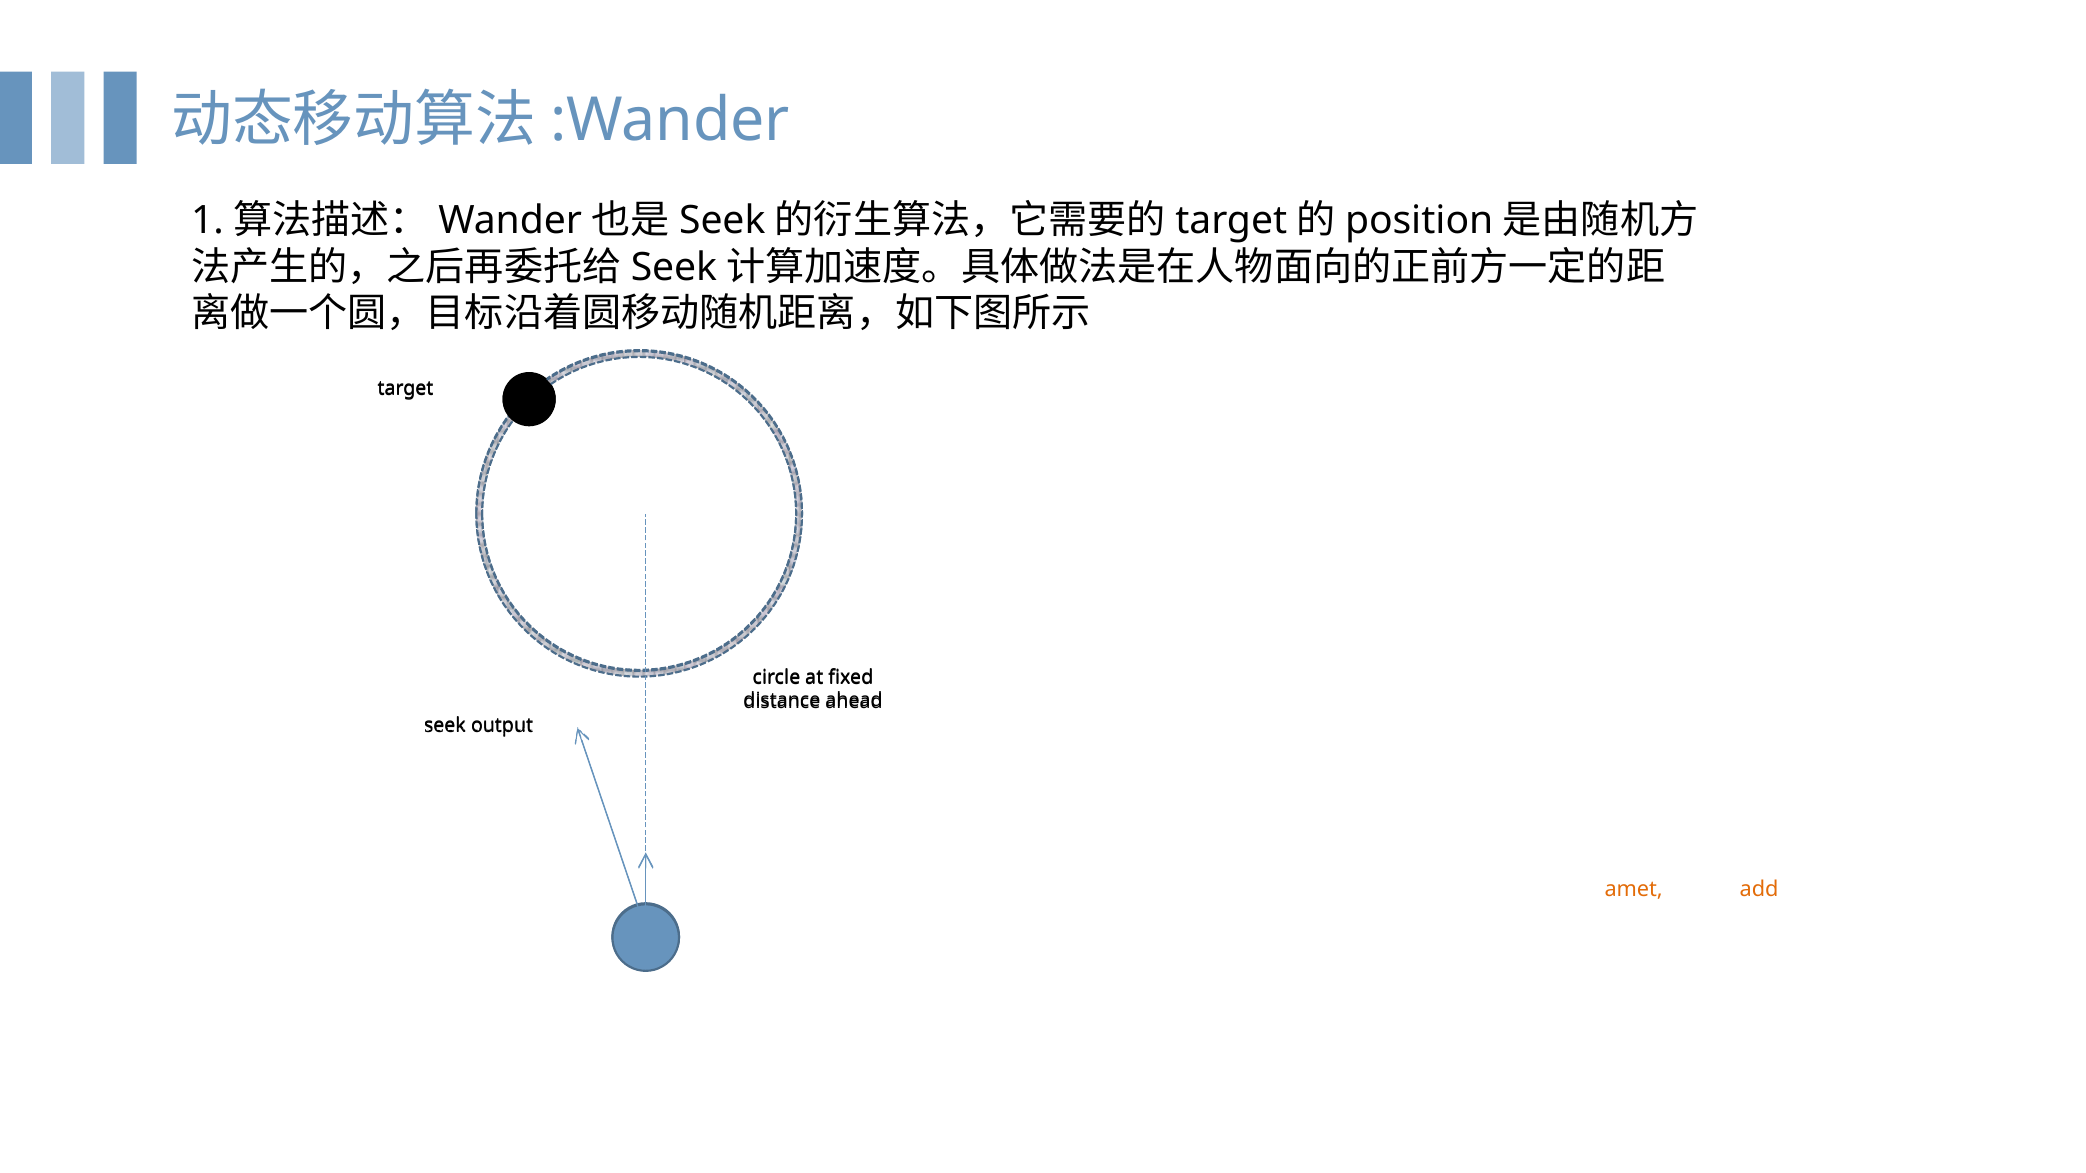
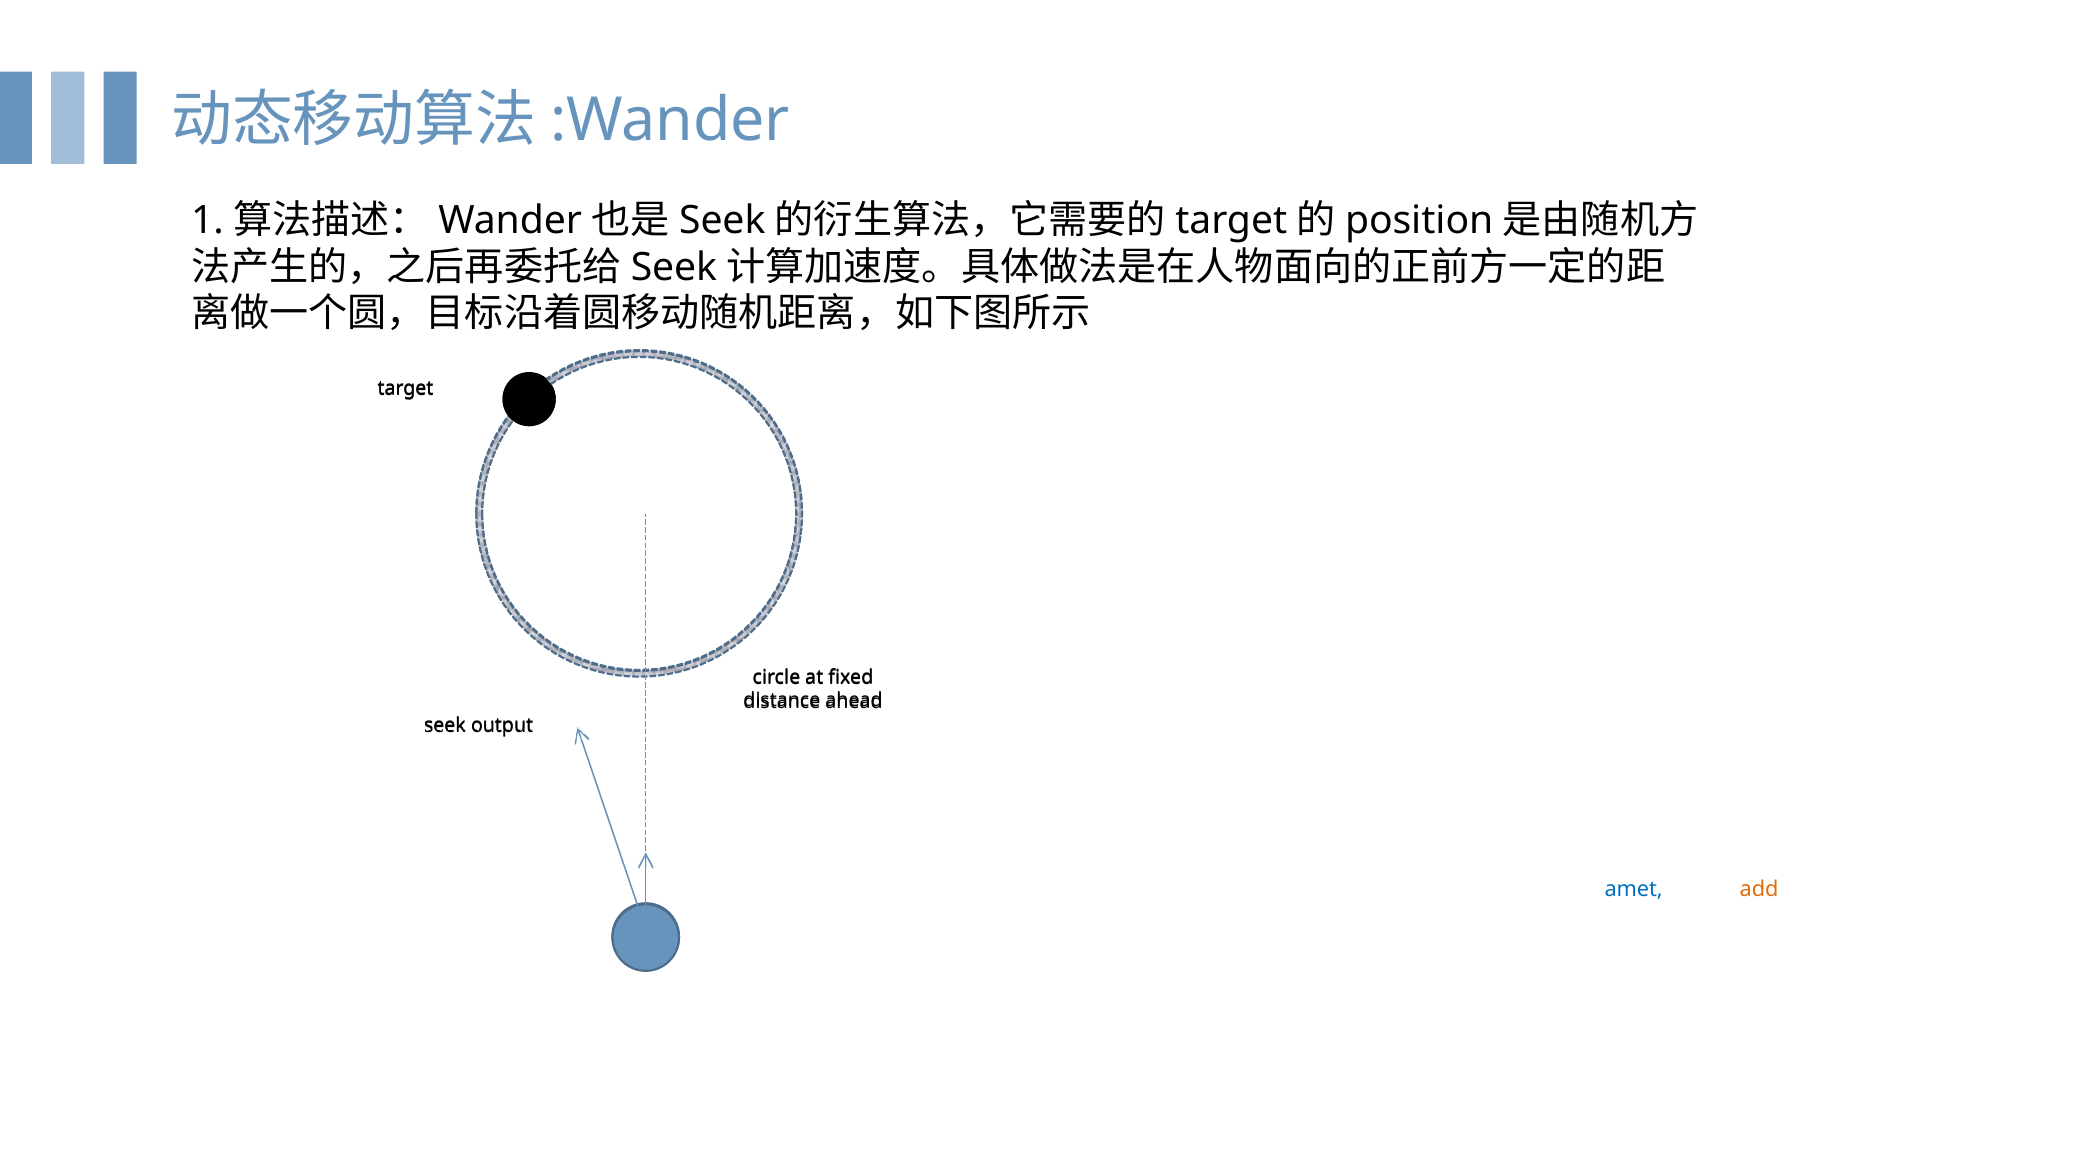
amet at (1634, 890) colour: orange -> blue
